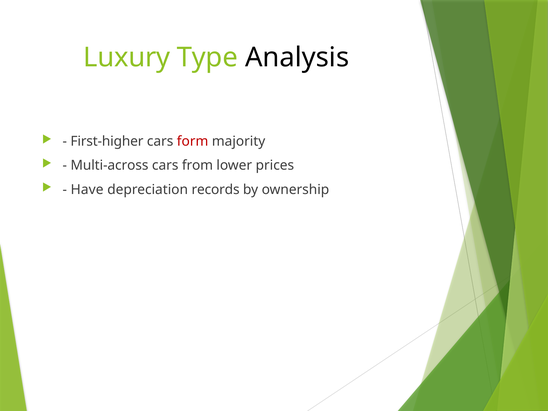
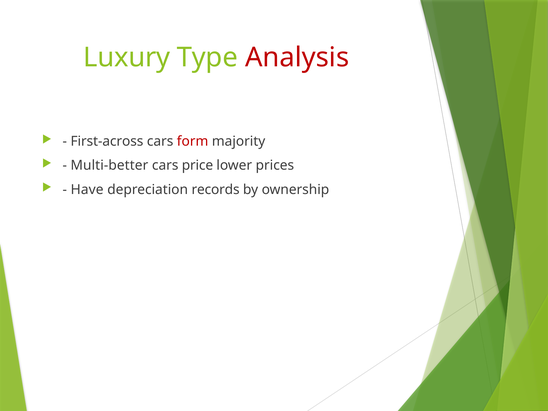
Analysis colour: black -> red
First-higher: First-higher -> First-across
Multi-across: Multi-across -> Multi-better
from: from -> price
